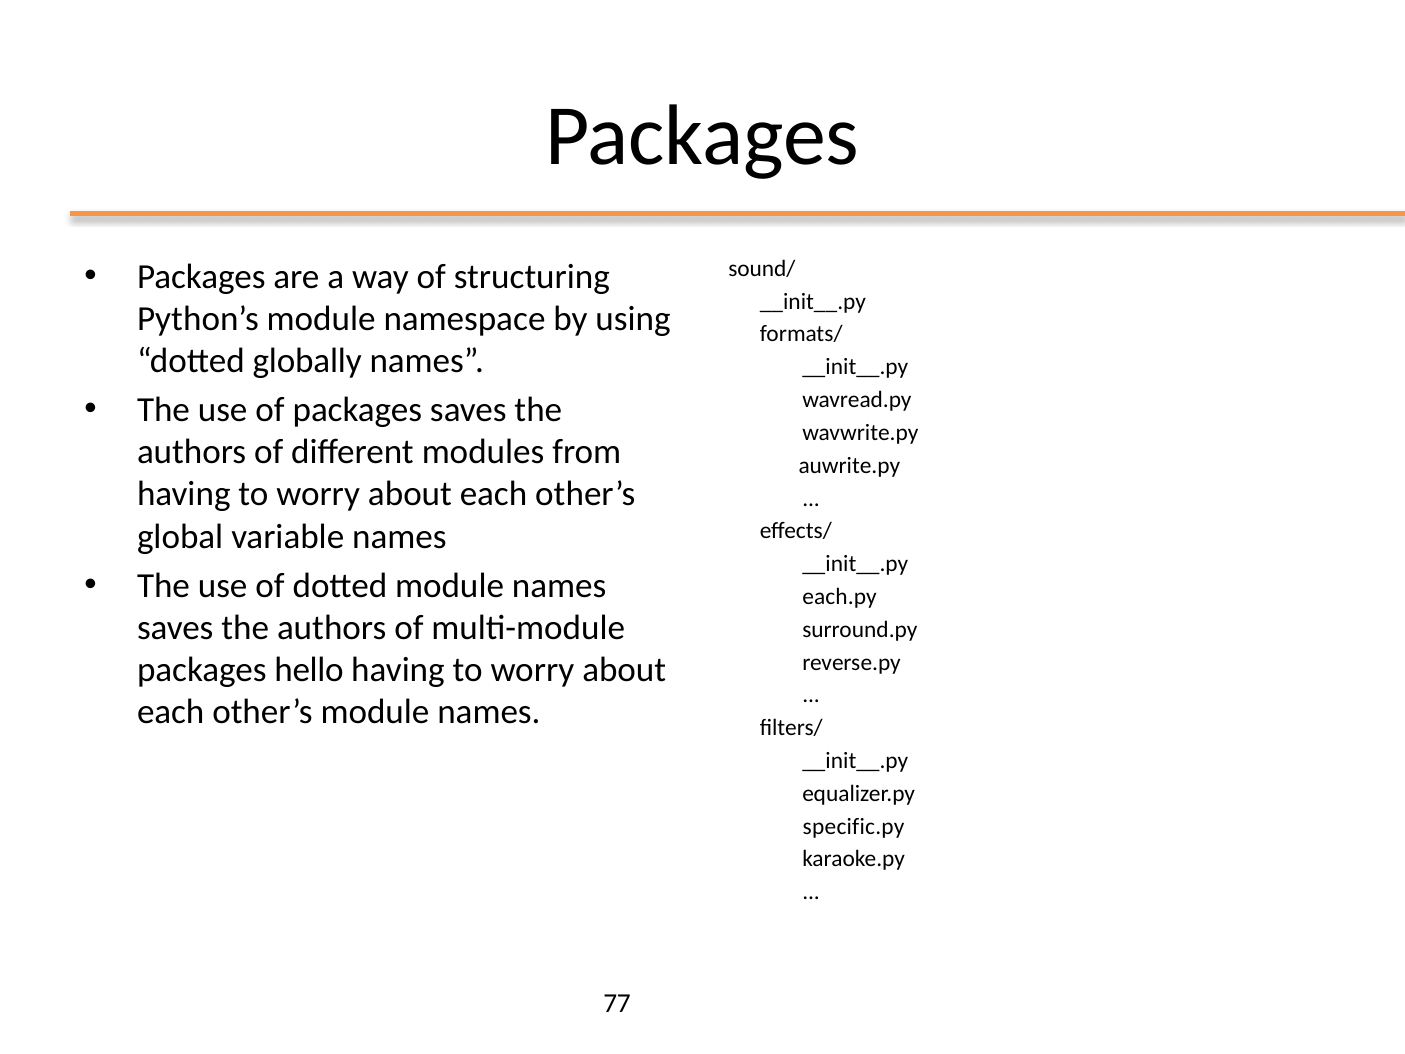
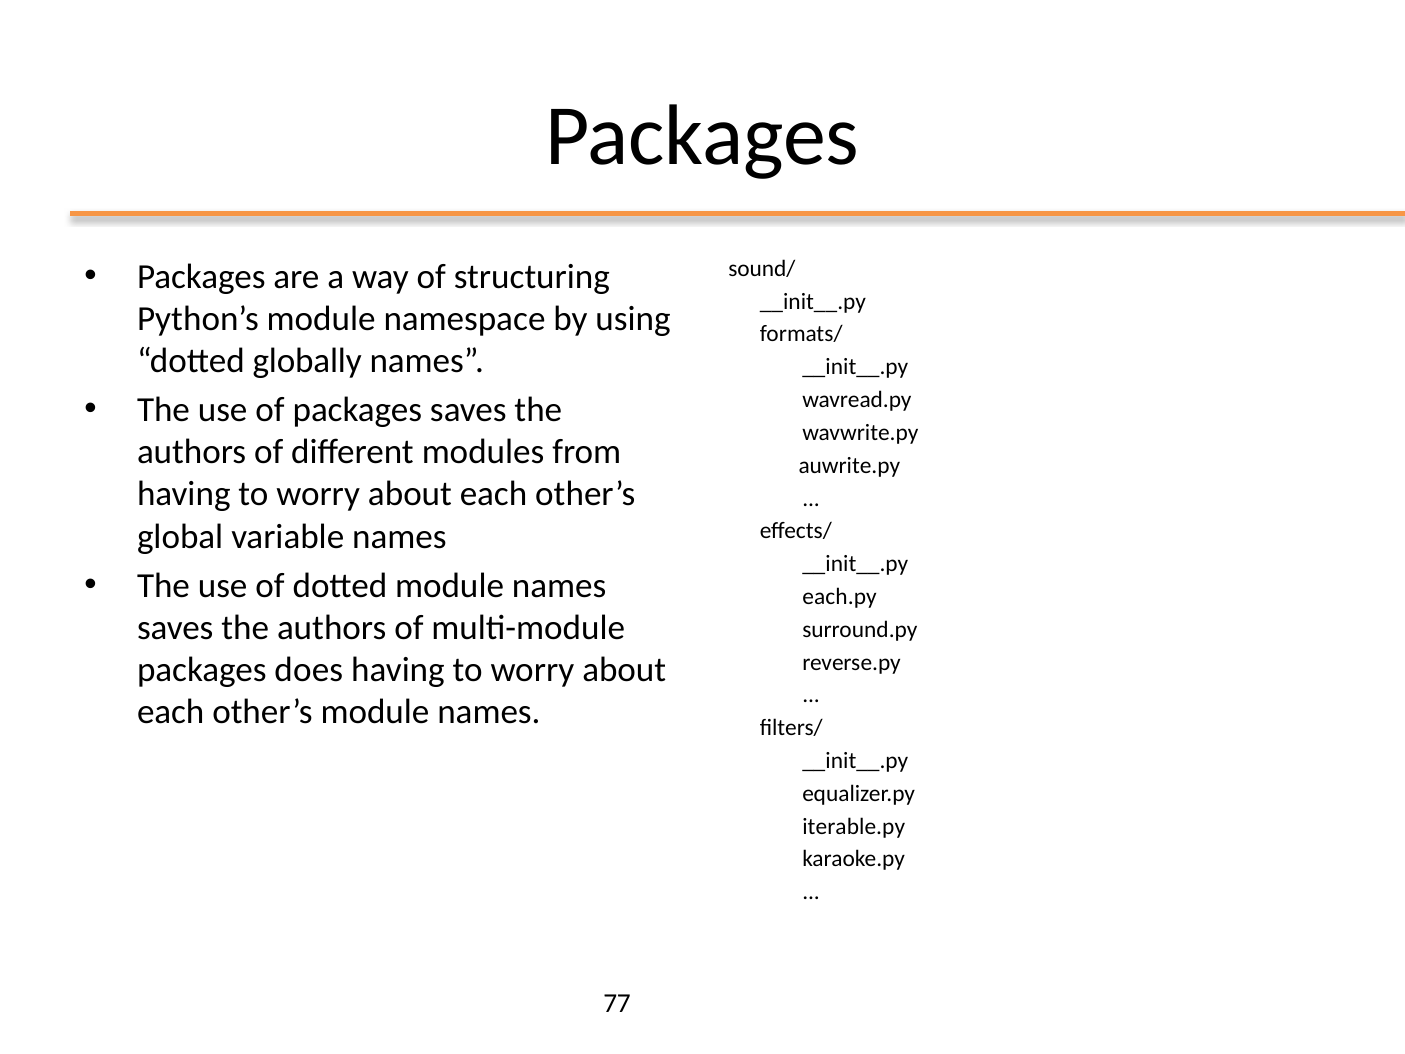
hello: hello -> does
specific.py: specific.py -> iterable.py
